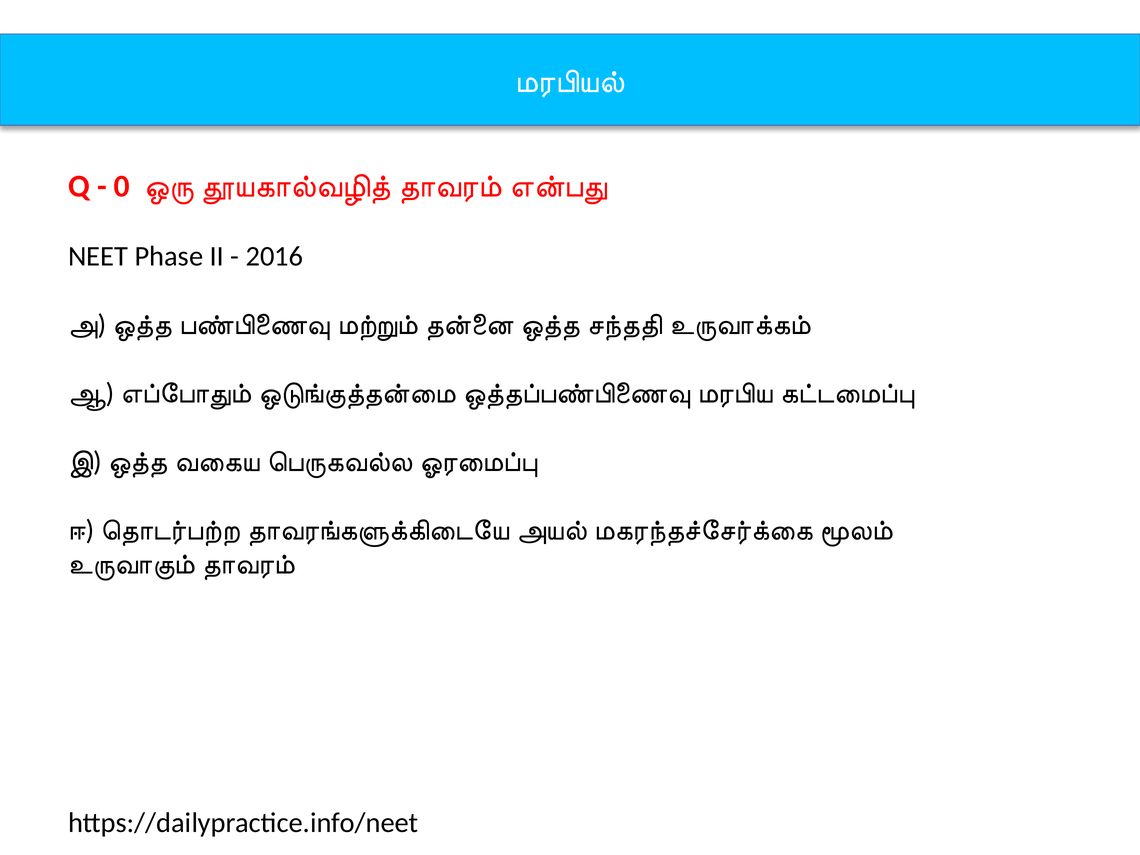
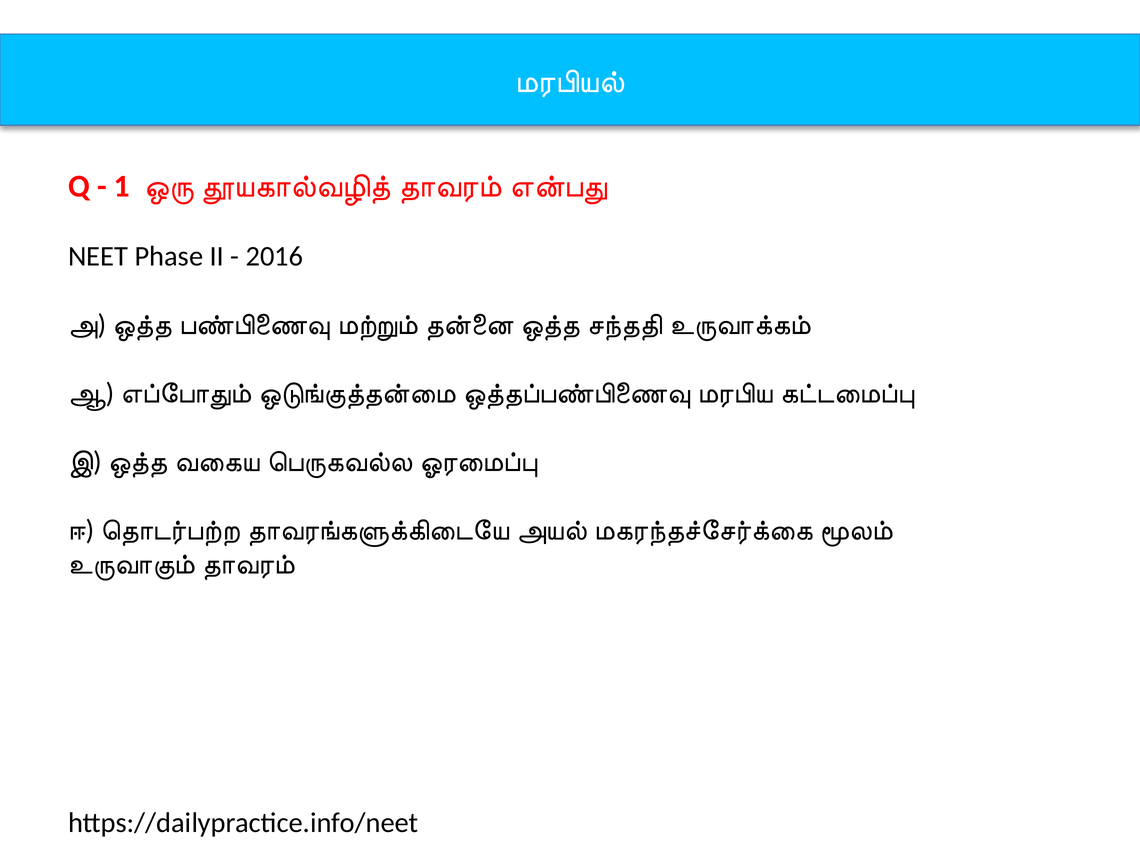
0: 0 -> 1
